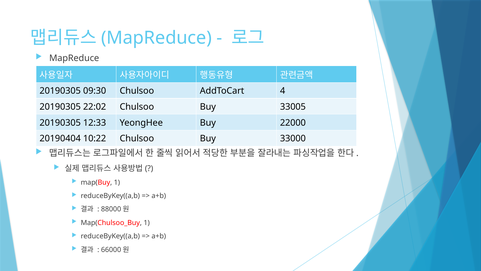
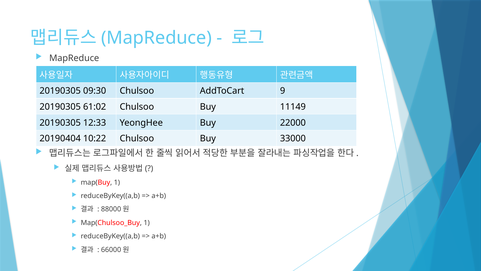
4: 4 -> 9
22:02: 22:02 -> 61:02
33005: 33005 -> 11149
